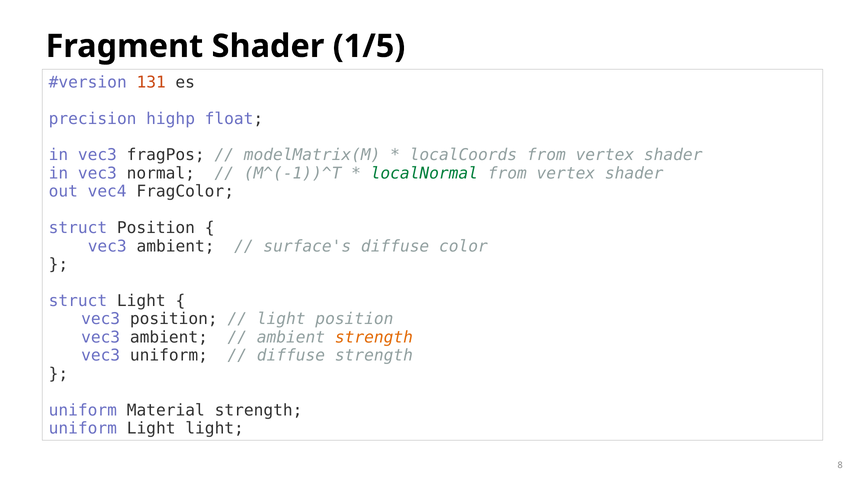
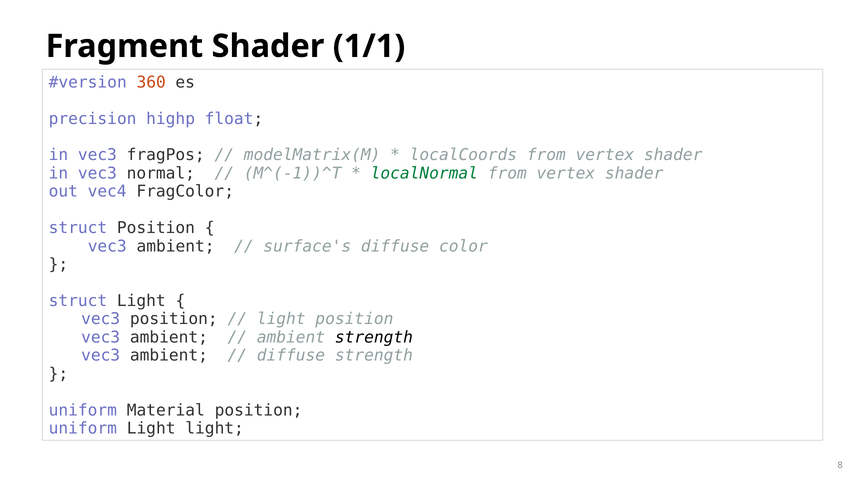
1/5: 1/5 -> 1/1
131: 131 -> 360
strength at (374, 338) colour: orange -> black
uniform at (169, 356): uniform -> ambient
Material strength: strength -> position
